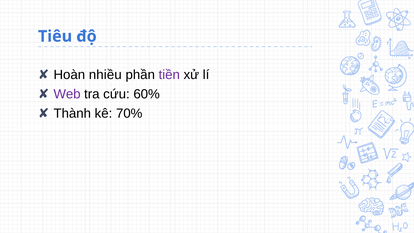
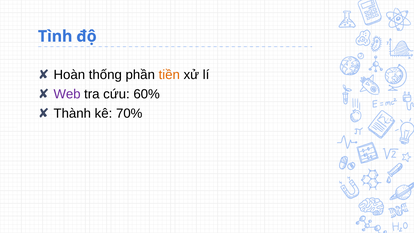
Tiêu: Tiêu -> Tình
nhiều: nhiều -> thống
tiền colour: purple -> orange
